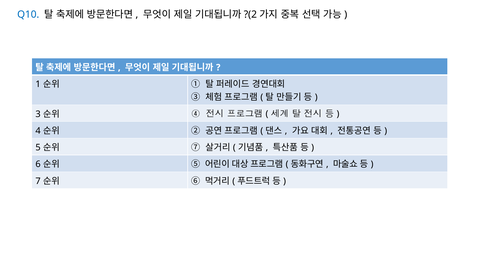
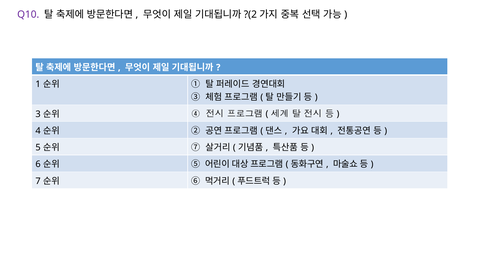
Q10 colour: blue -> purple
